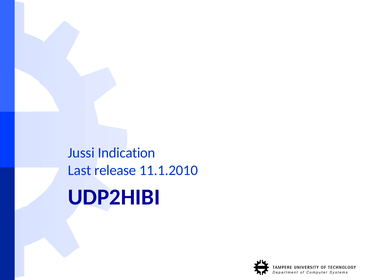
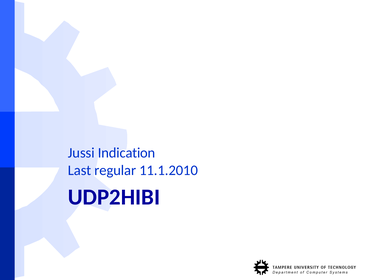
release: release -> regular
